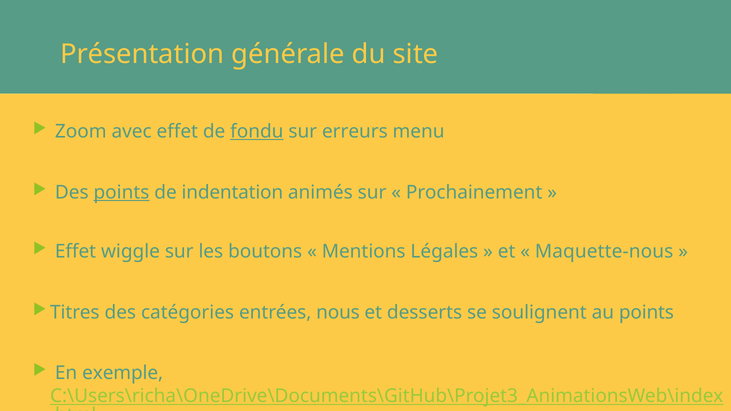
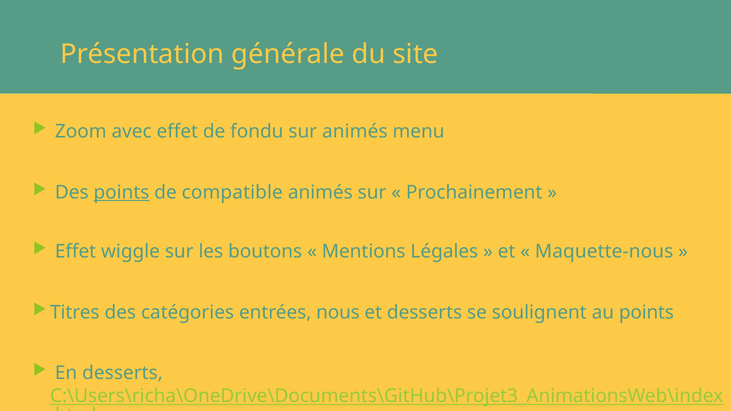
fondu underline: present -> none
sur erreurs: erreurs -> animés
indentation: indentation -> compatible
En exemple: exemple -> desserts
